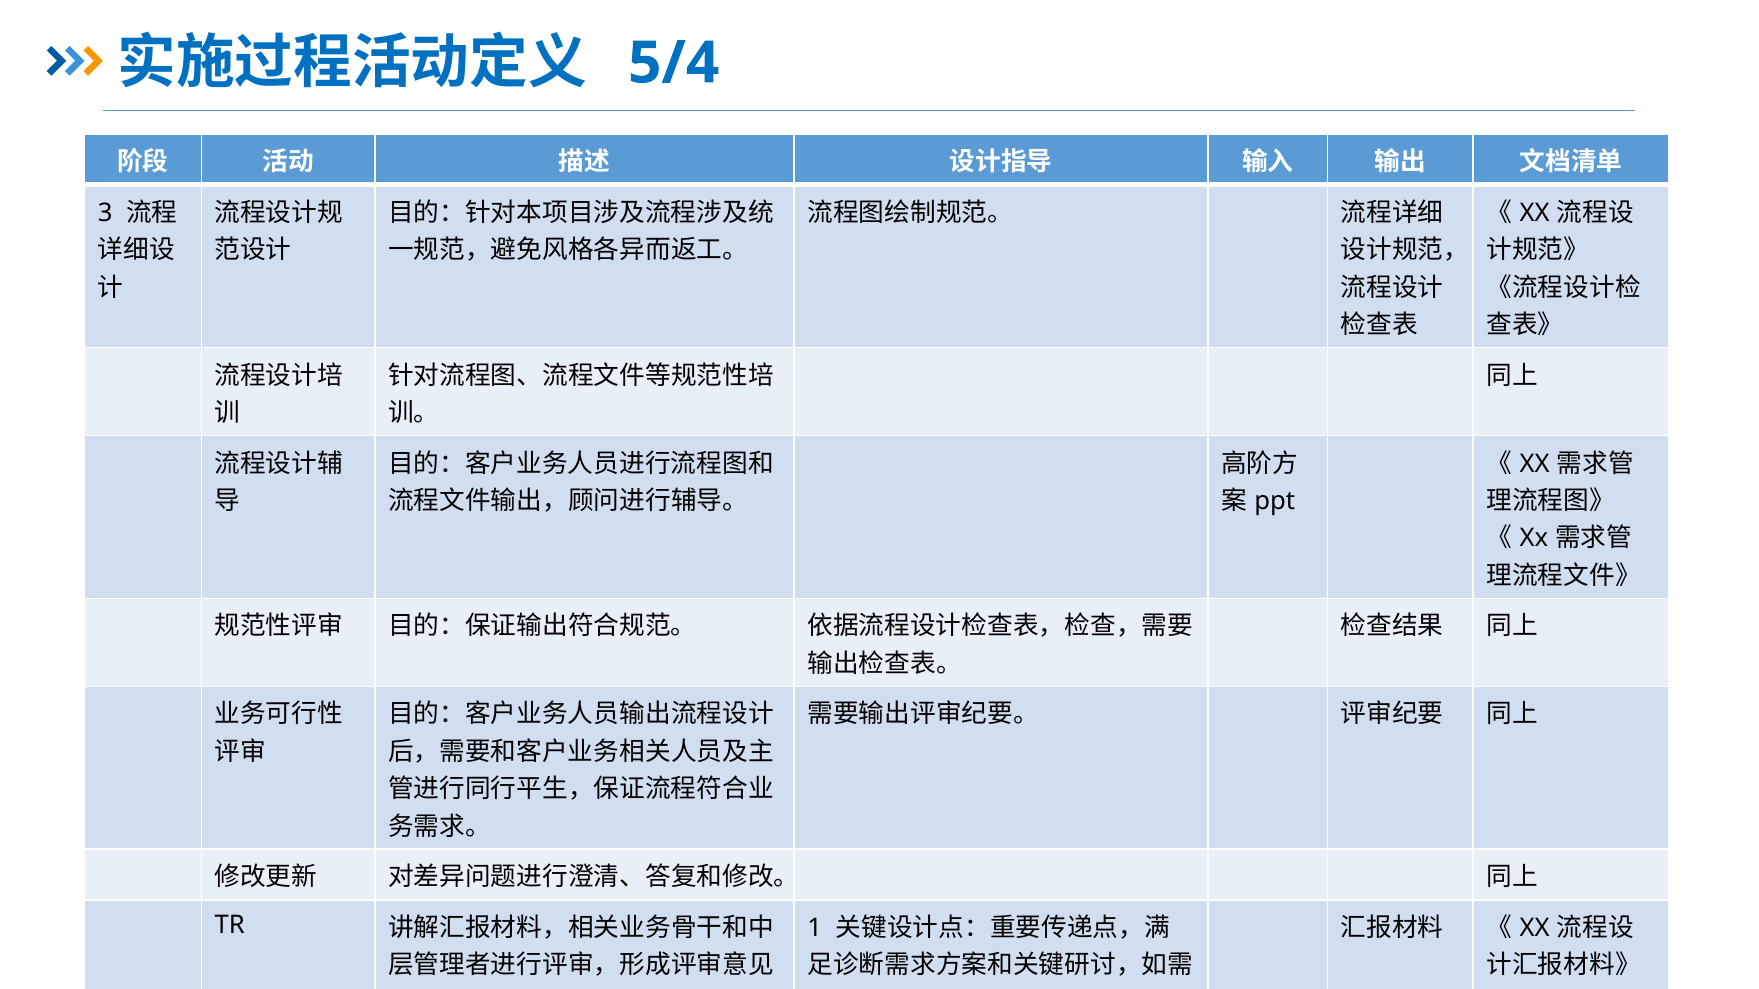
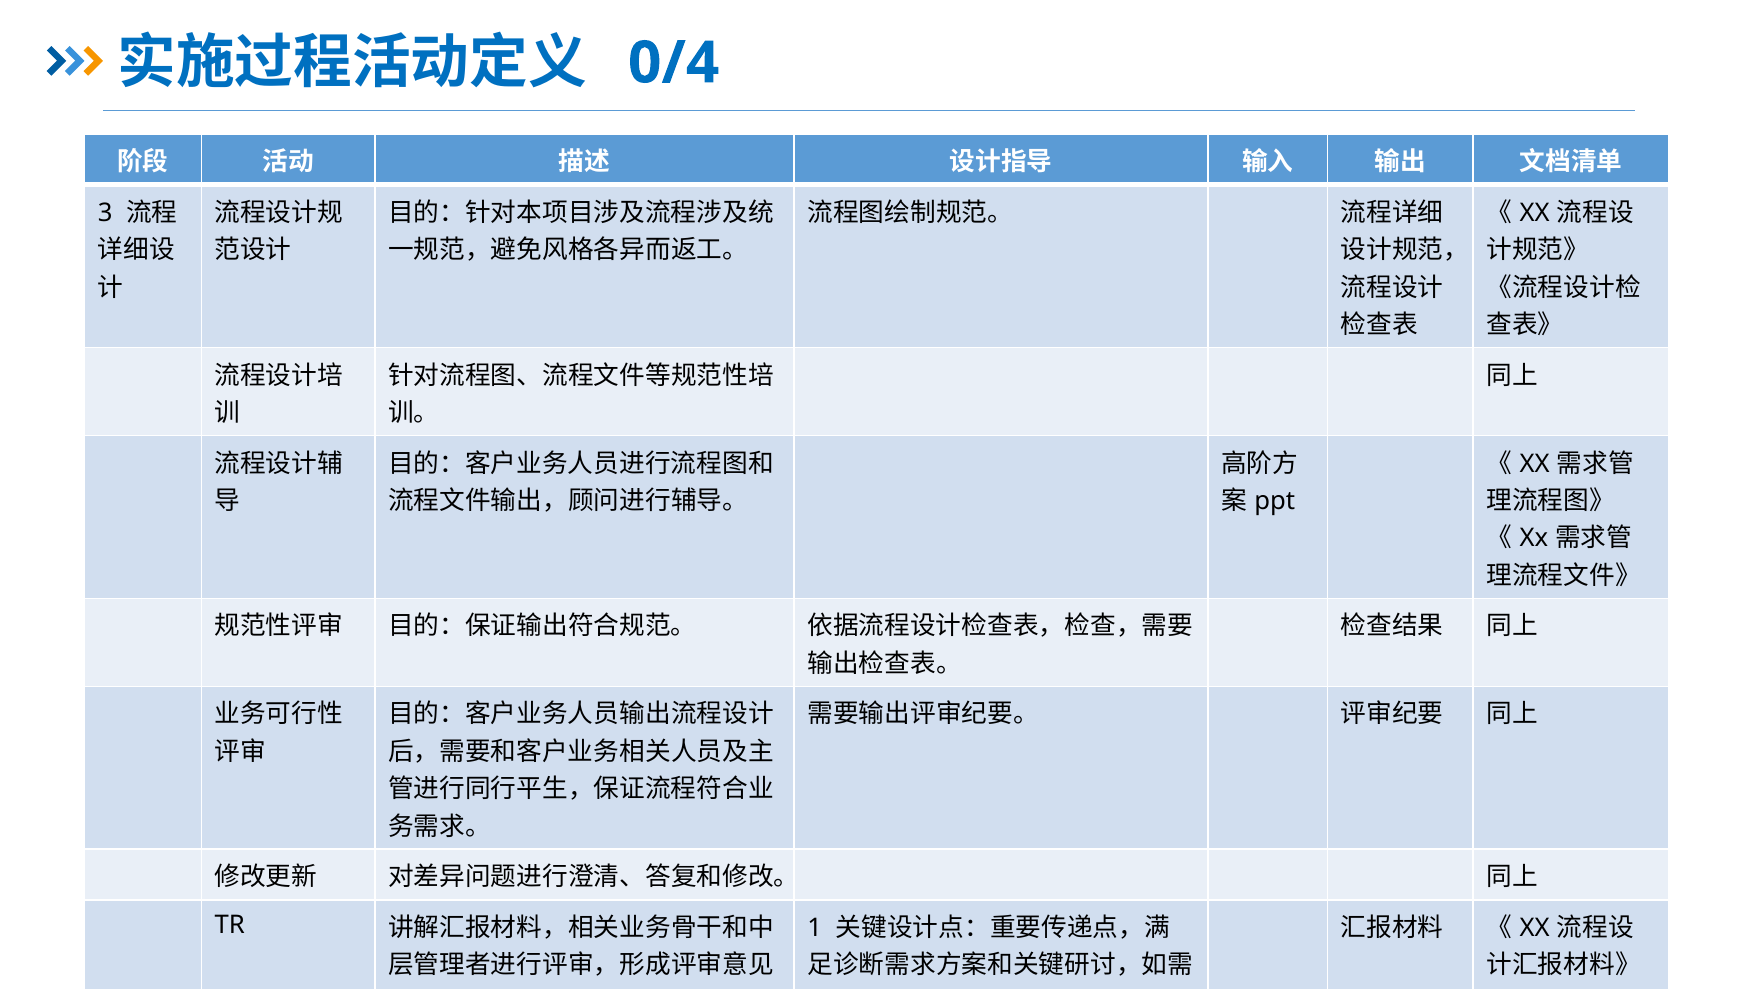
5/4: 5/4 -> 0/4
